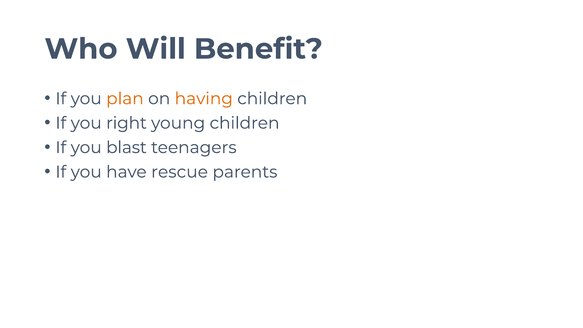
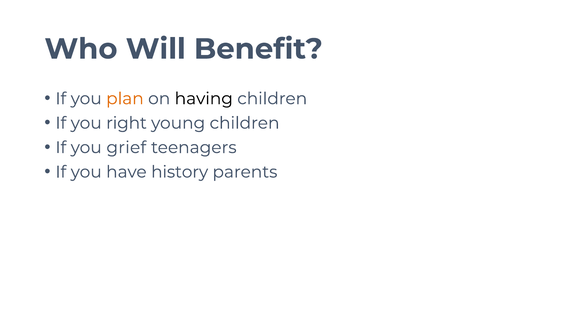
having colour: orange -> black
blast: blast -> grief
rescue: rescue -> history
